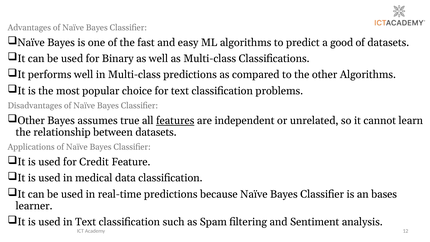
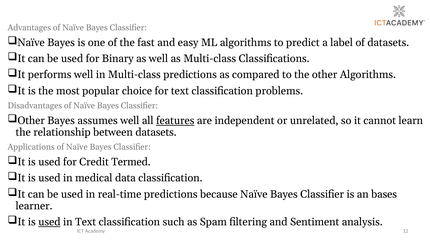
good: good -> label
assumes true: true -> well
Feature: Feature -> Termed
used at (49, 222) underline: none -> present
